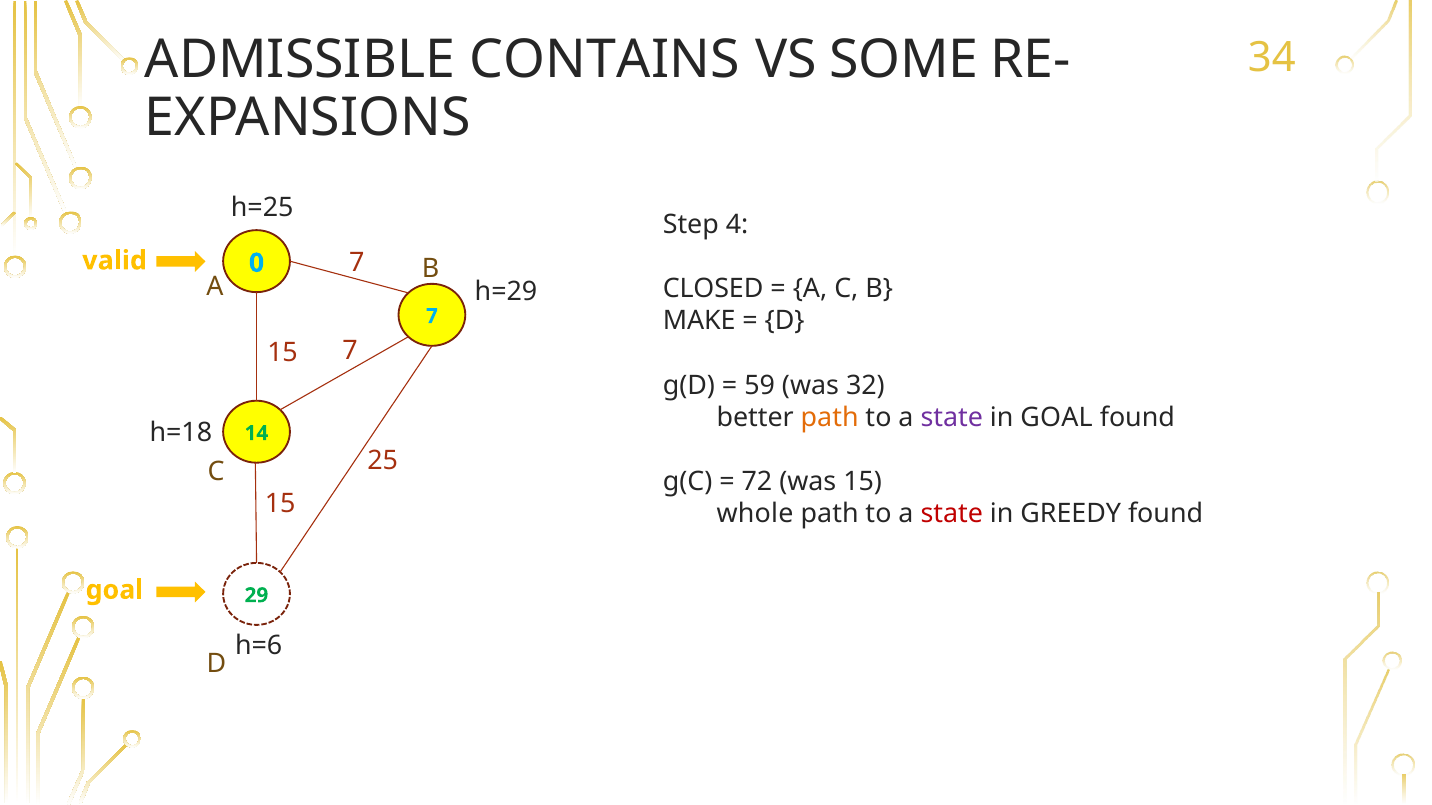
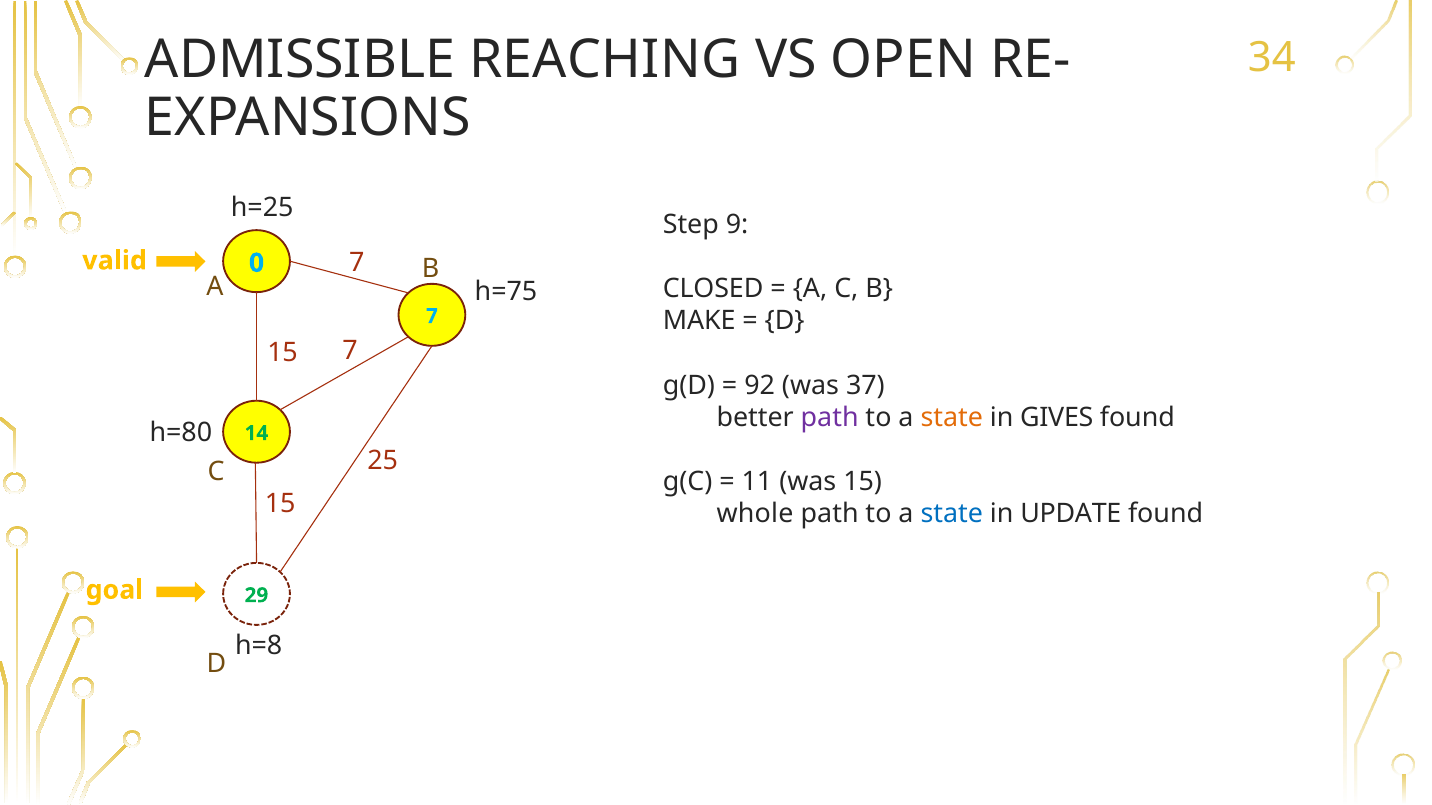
CONTAINS: CONTAINS -> REACHING
SOME: SOME -> OPEN
4: 4 -> 9
h=29: h=29 -> h=75
59: 59 -> 92
32: 32 -> 37
path at (830, 418) colour: orange -> purple
state at (952, 418) colour: purple -> orange
in GOAL: GOAL -> GIVES
h=18: h=18 -> h=80
72: 72 -> 11
state at (952, 514) colour: red -> blue
GREEDY: GREEDY -> UPDATE
h=6: h=6 -> h=8
